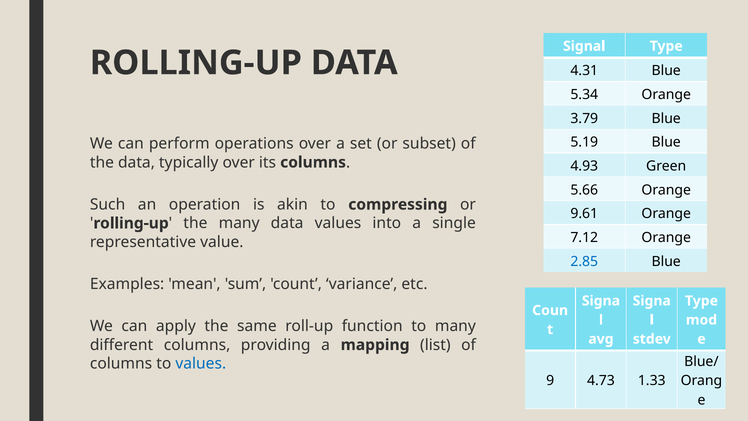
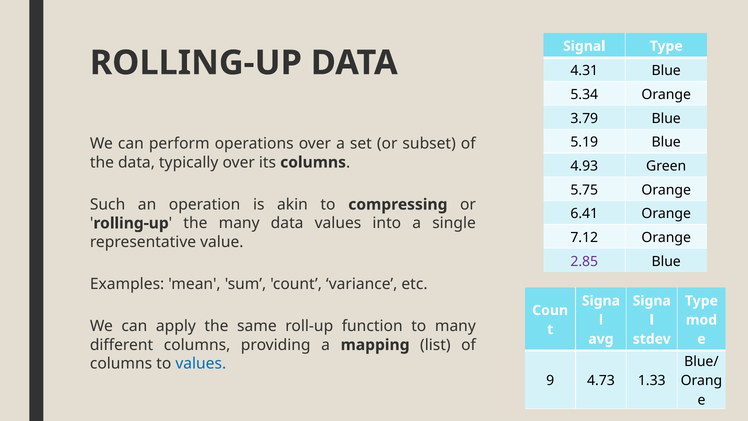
5.66: 5.66 -> 5.75
9.61: 9.61 -> 6.41
2.85 colour: blue -> purple
